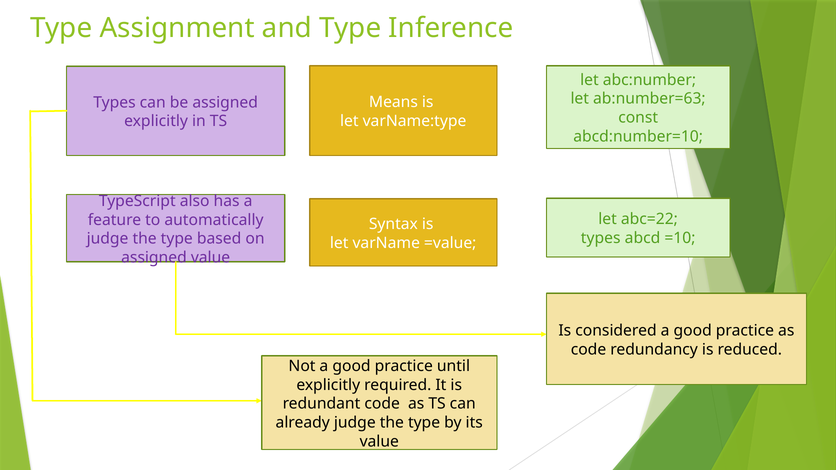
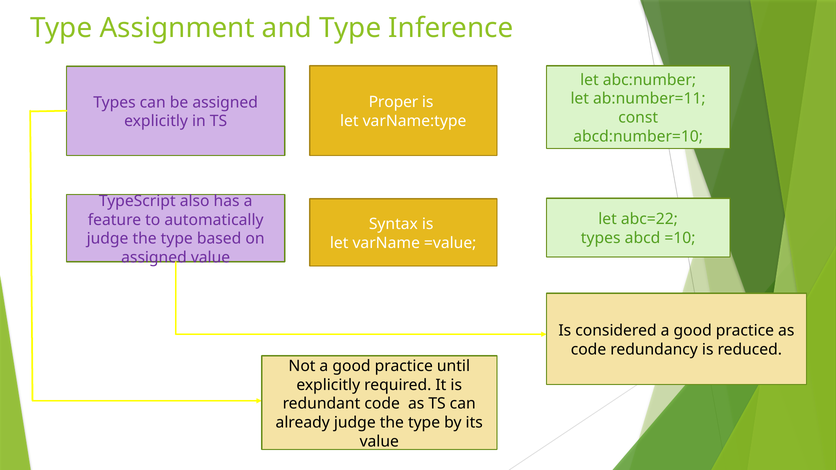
ab:number=63: ab:number=63 -> ab:number=11
Means: Means -> Proper
